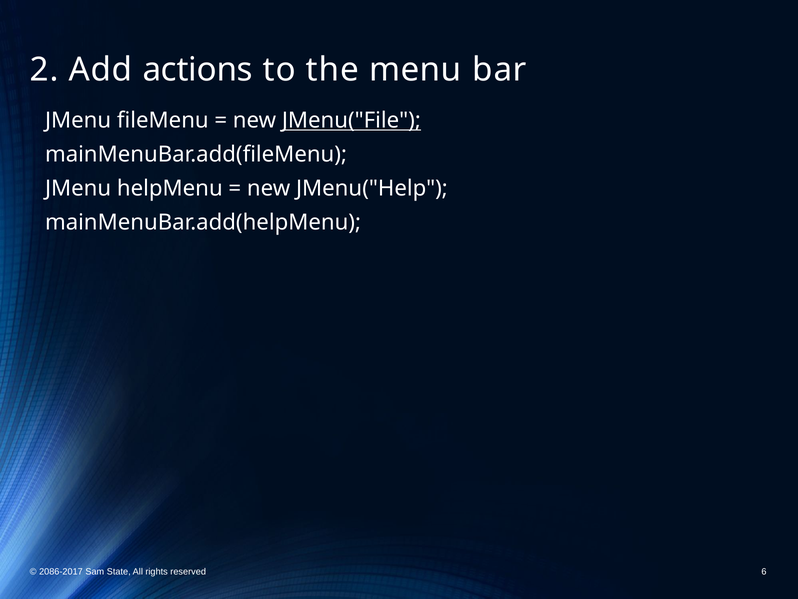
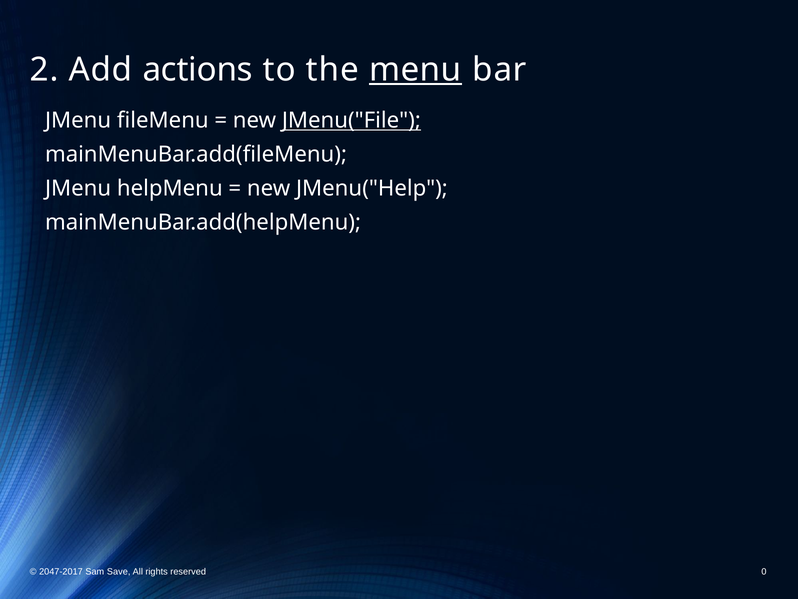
menu underline: none -> present
2086-2017: 2086-2017 -> 2047-2017
State: State -> Save
6: 6 -> 0
